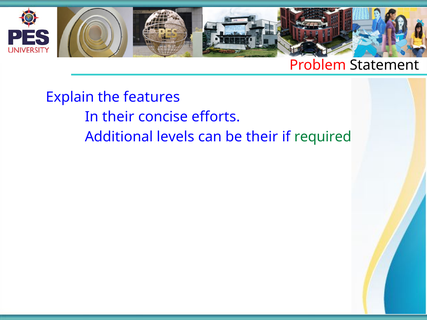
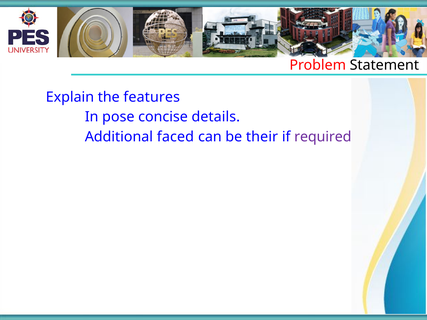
In their: their -> pose
efforts: efforts -> details
levels: levels -> faced
required colour: green -> purple
